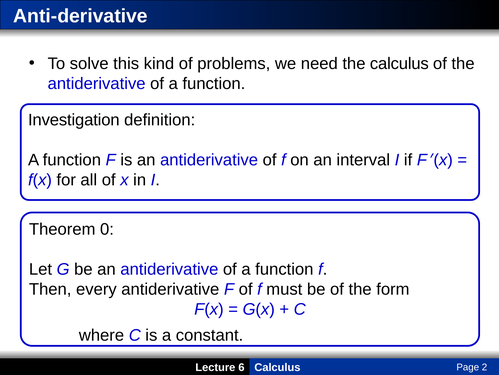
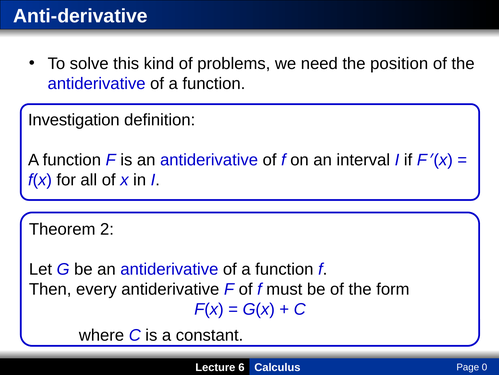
the calculus: calculus -> position
0: 0 -> 2
2: 2 -> 0
